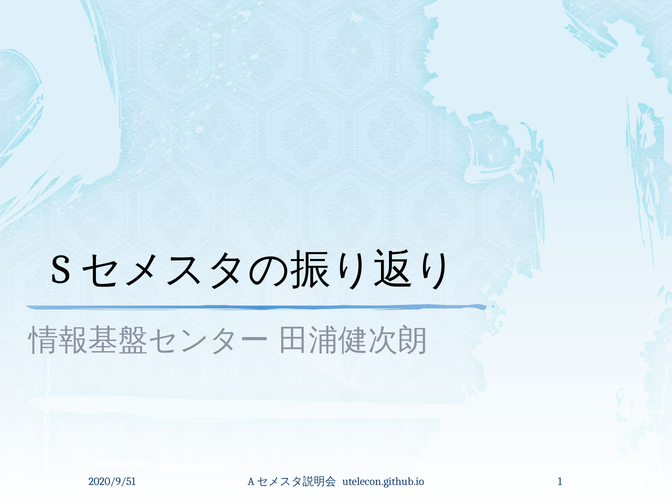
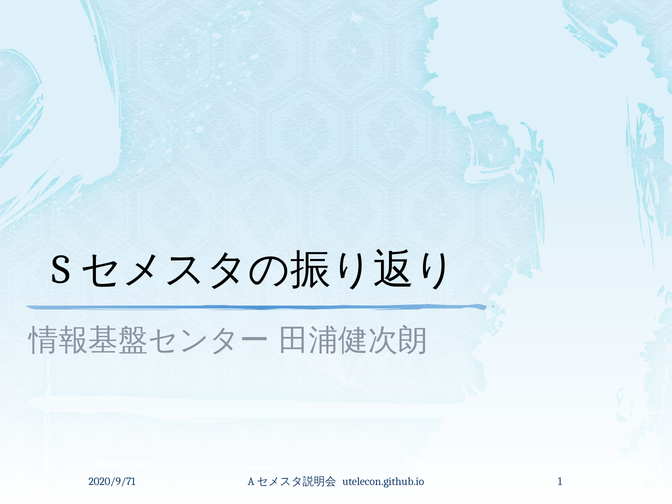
2020/9/51: 2020/9/51 -> 2020/9/71
